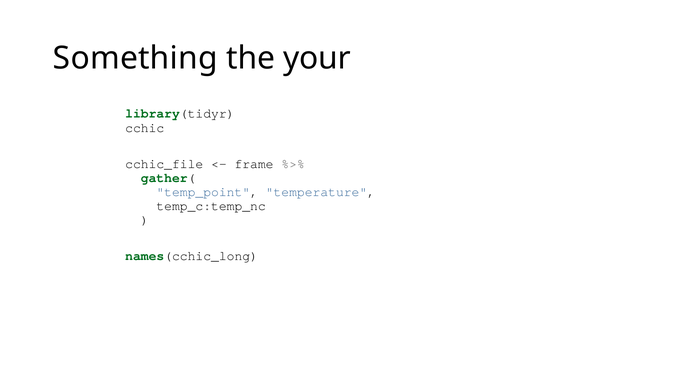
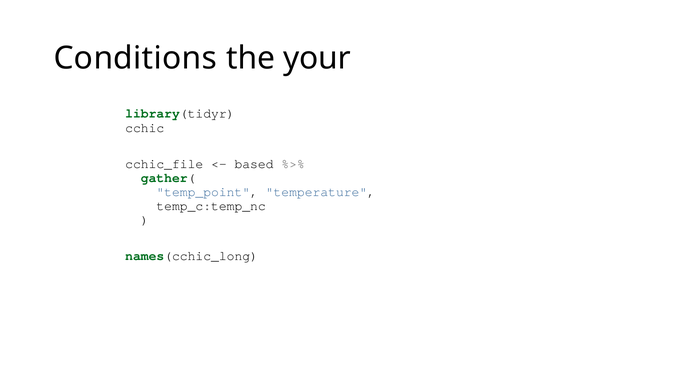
Something: Something -> Conditions
frame: frame -> based
